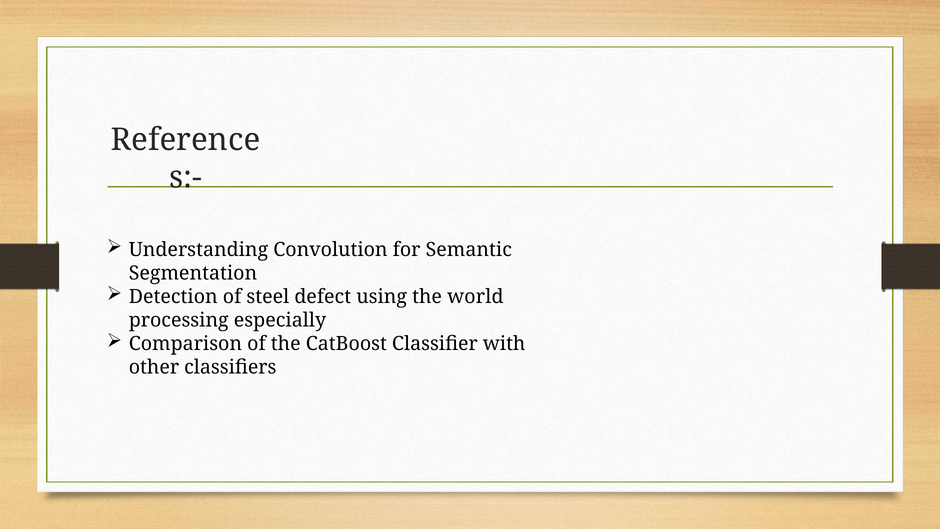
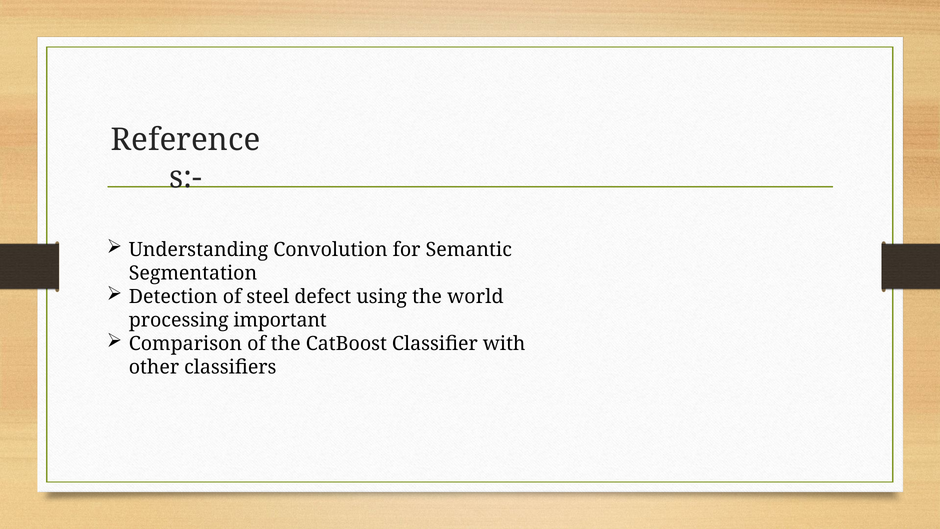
especially: especially -> important
